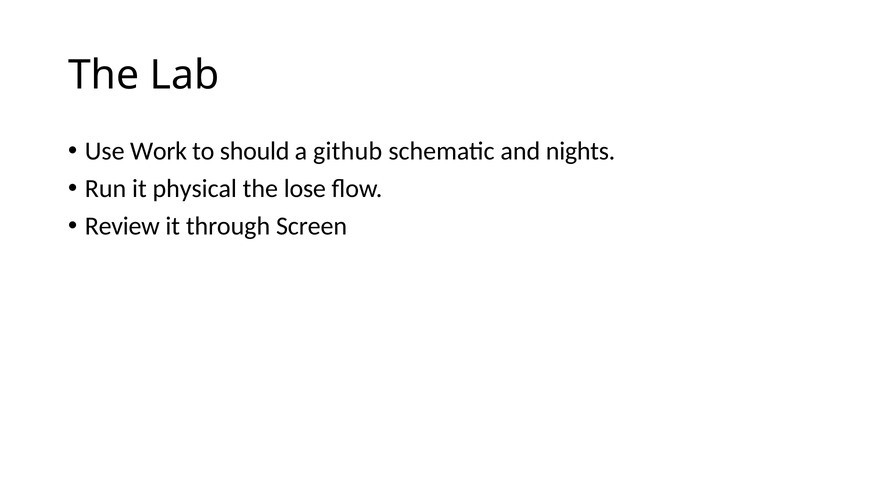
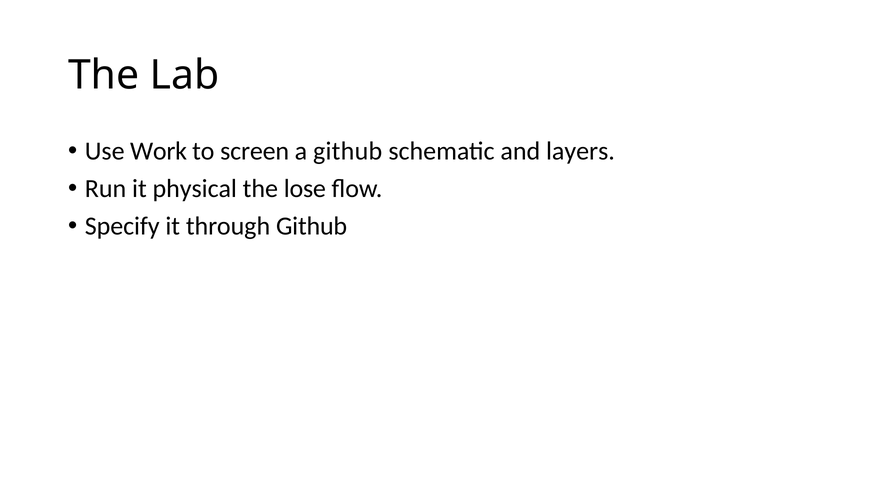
should: should -> screen
nights: nights -> layers
Review: Review -> Specify
through Screen: Screen -> Github
